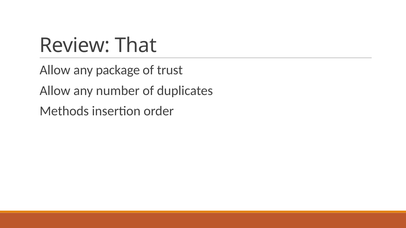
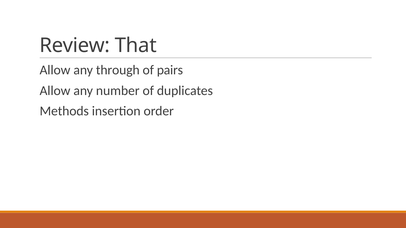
package: package -> through
trust: trust -> pairs
